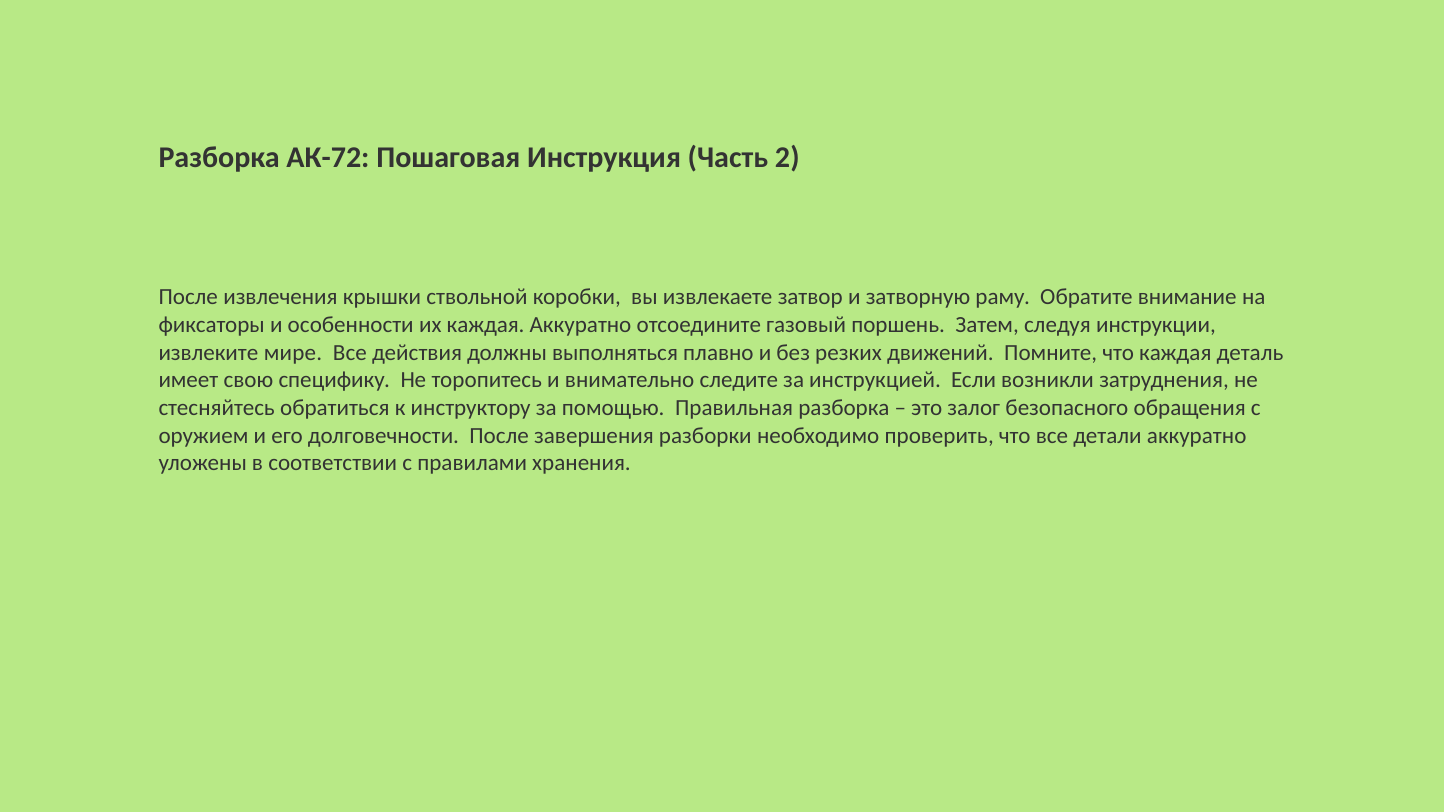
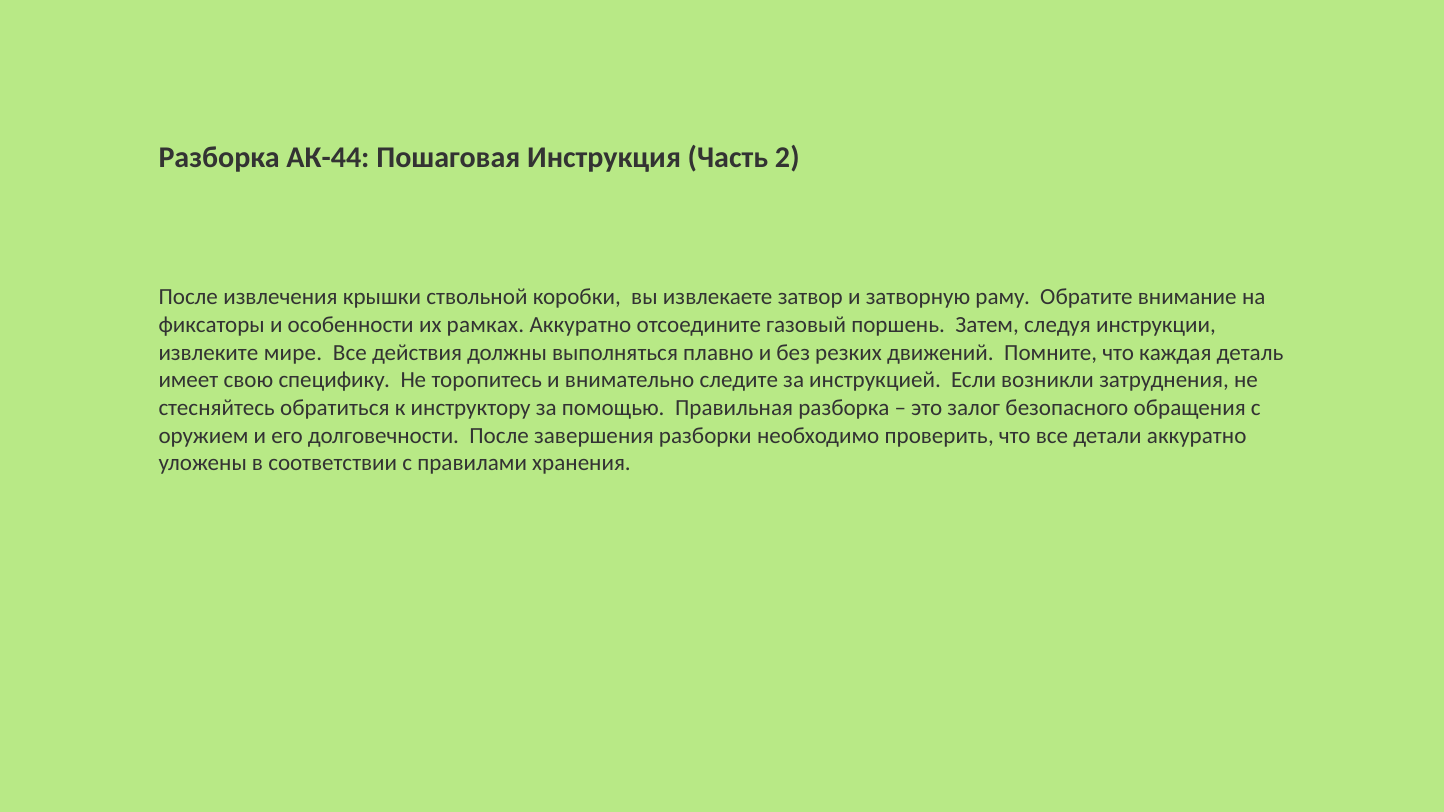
АК-72: АК-72 -> АК-44
их каждая: каждая -> рамках
